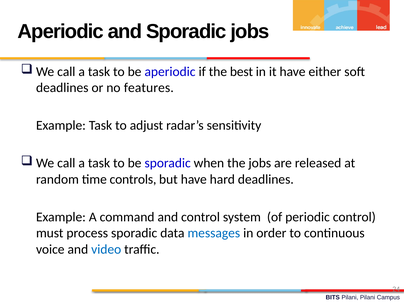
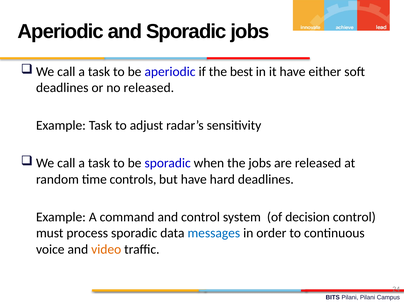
no features: features -> released
periodic: periodic -> decision
video colour: blue -> orange
